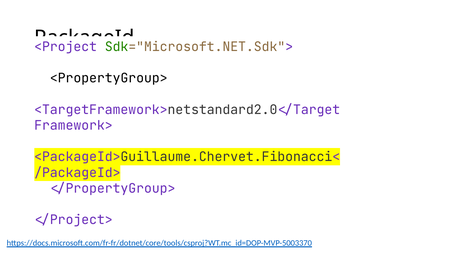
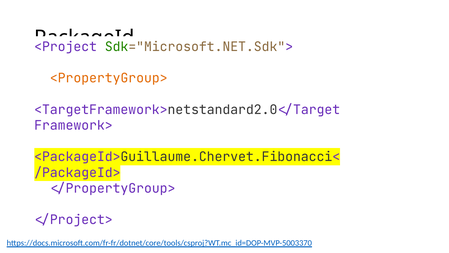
<PropertyGroup> colour: black -> orange
